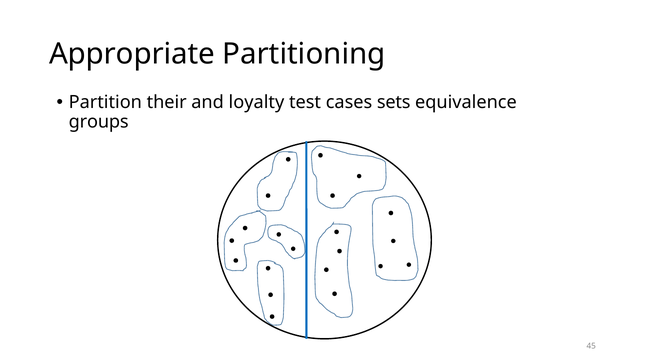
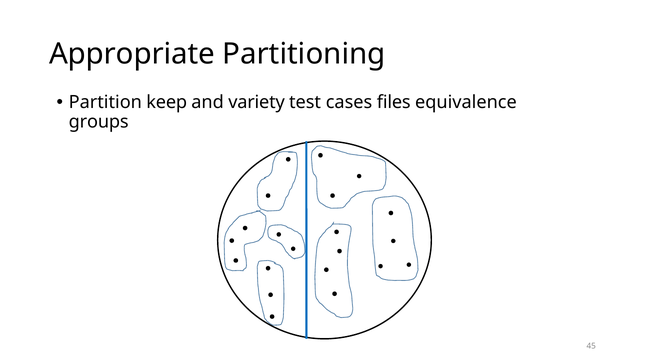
their: their -> keep
loyalty: loyalty -> variety
sets: sets -> files
